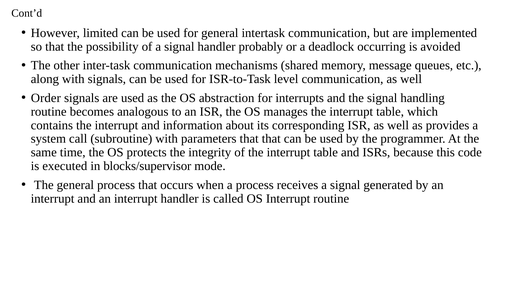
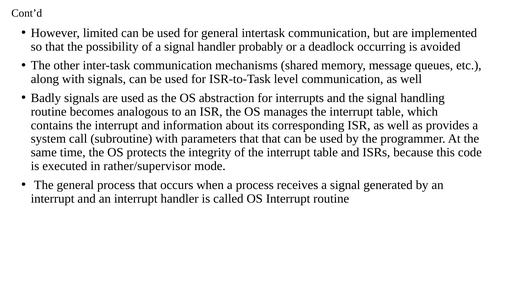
Order: Order -> Badly
blocks/supervisor: blocks/supervisor -> rather/supervisor
